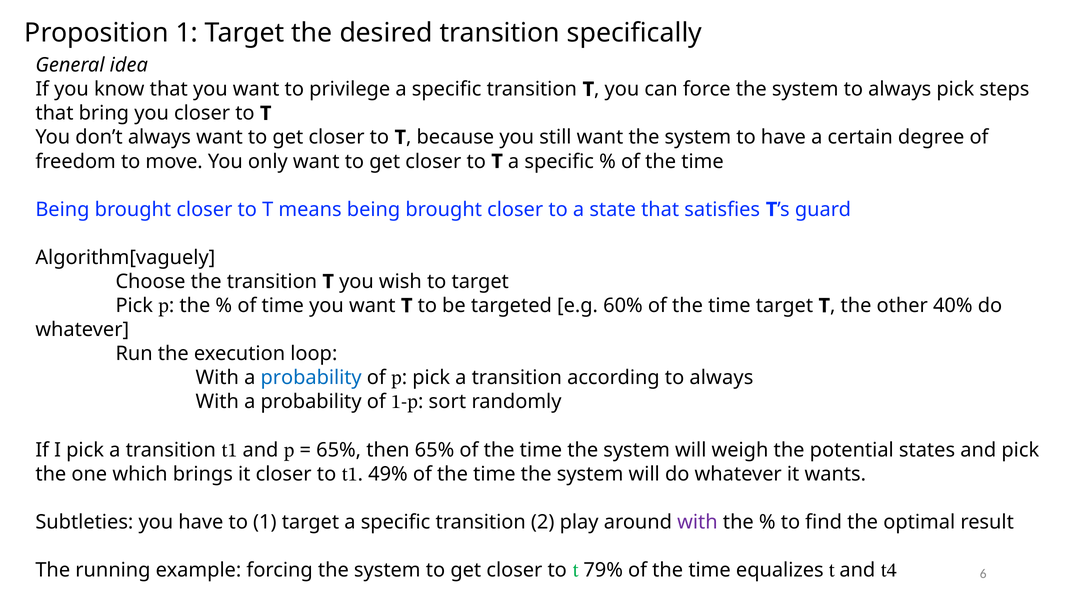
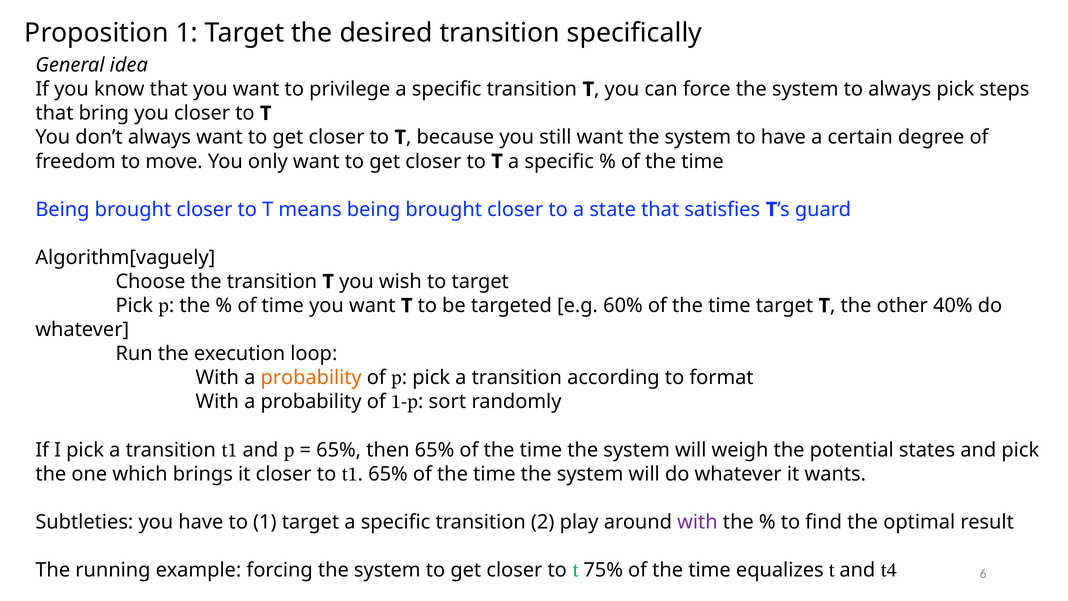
probability at (311, 378) colour: blue -> orange
according to always: always -> format
49% at (388, 474): 49% -> 65%
79%: 79% -> 75%
